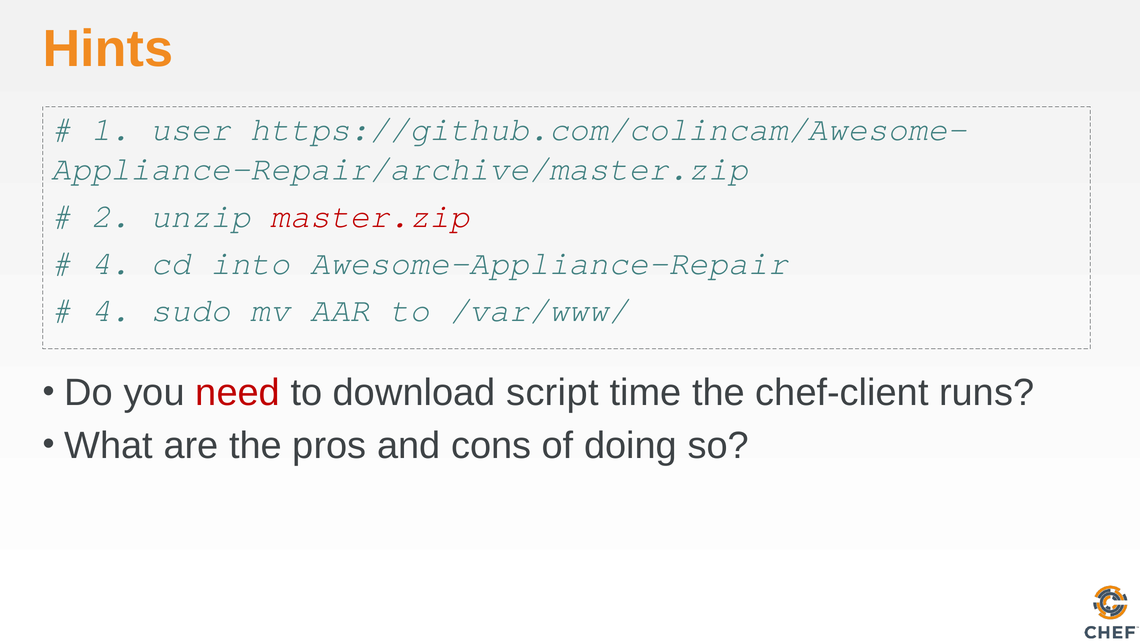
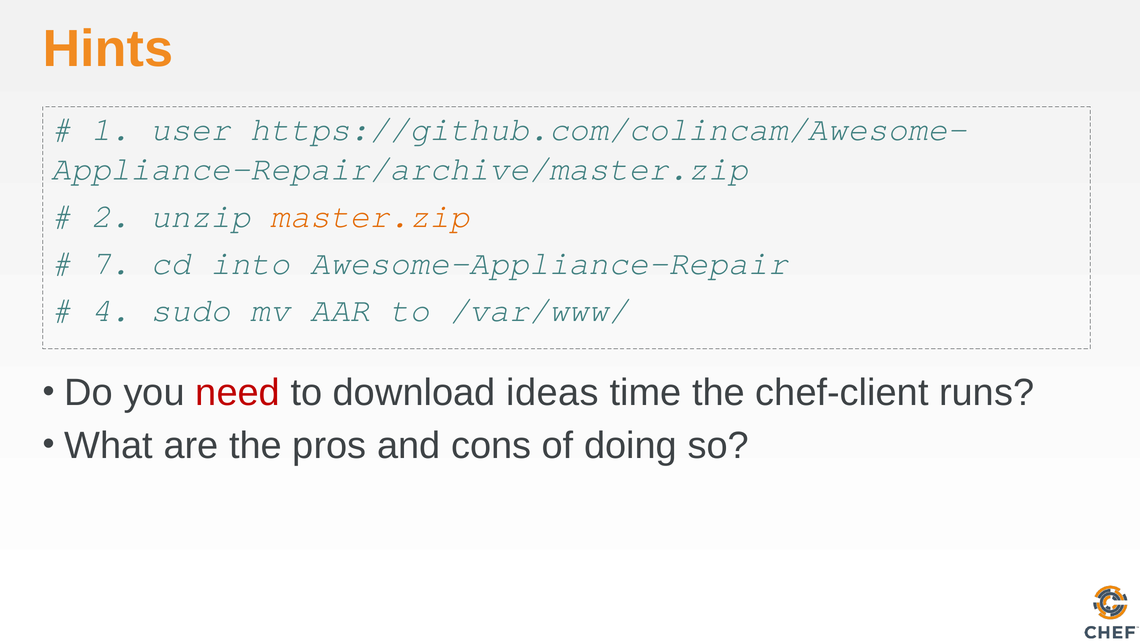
master.zip colour: red -> orange
4 at (111, 263): 4 -> 7
script: script -> ideas
